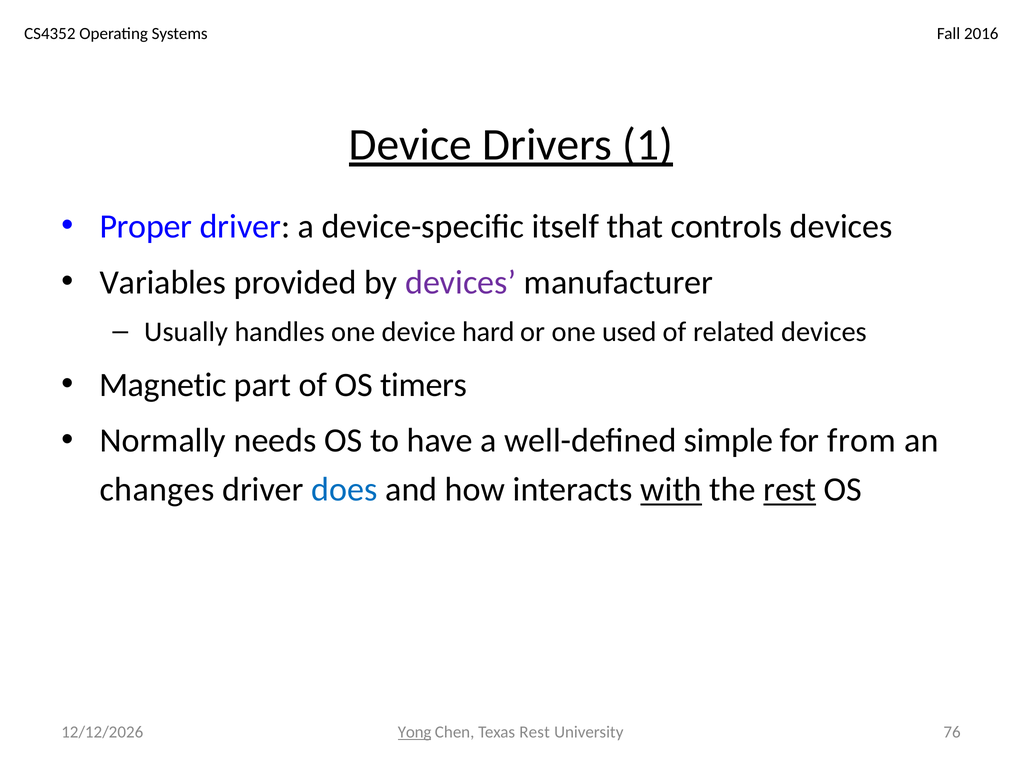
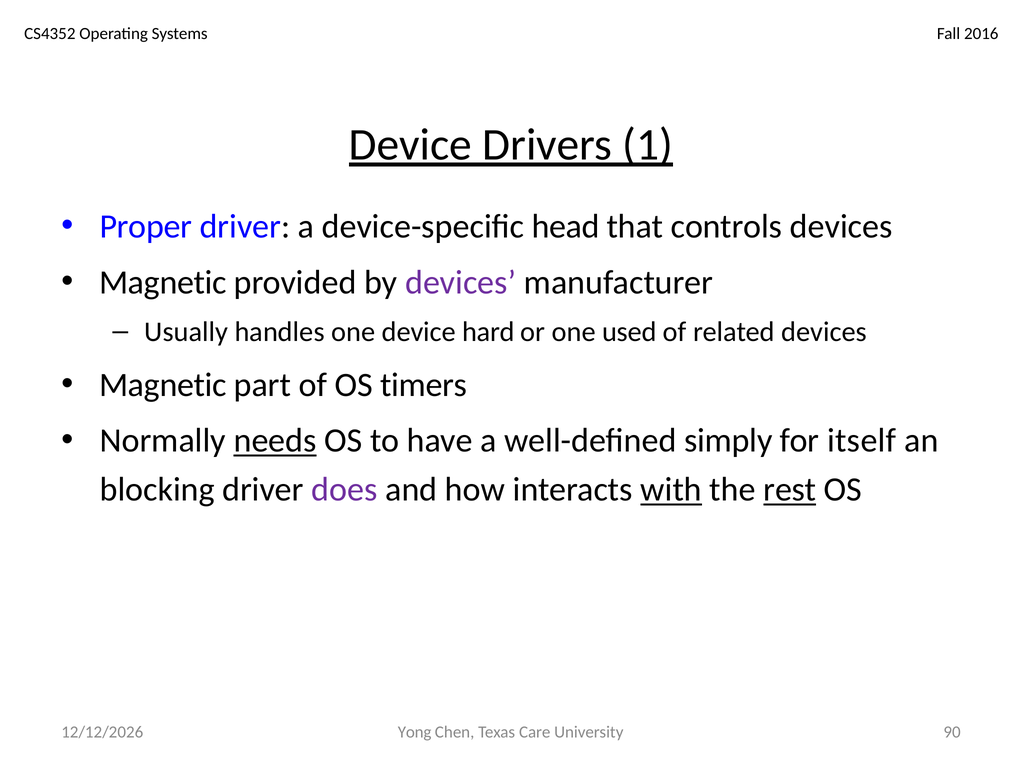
itself: itself -> head
Variables at (163, 282): Variables -> Magnetic
needs underline: none -> present
simple: simple -> simply
from: from -> itself
changes: changes -> blocking
does colour: blue -> purple
Yong underline: present -> none
Texas Rest: Rest -> Care
76: 76 -> 90
